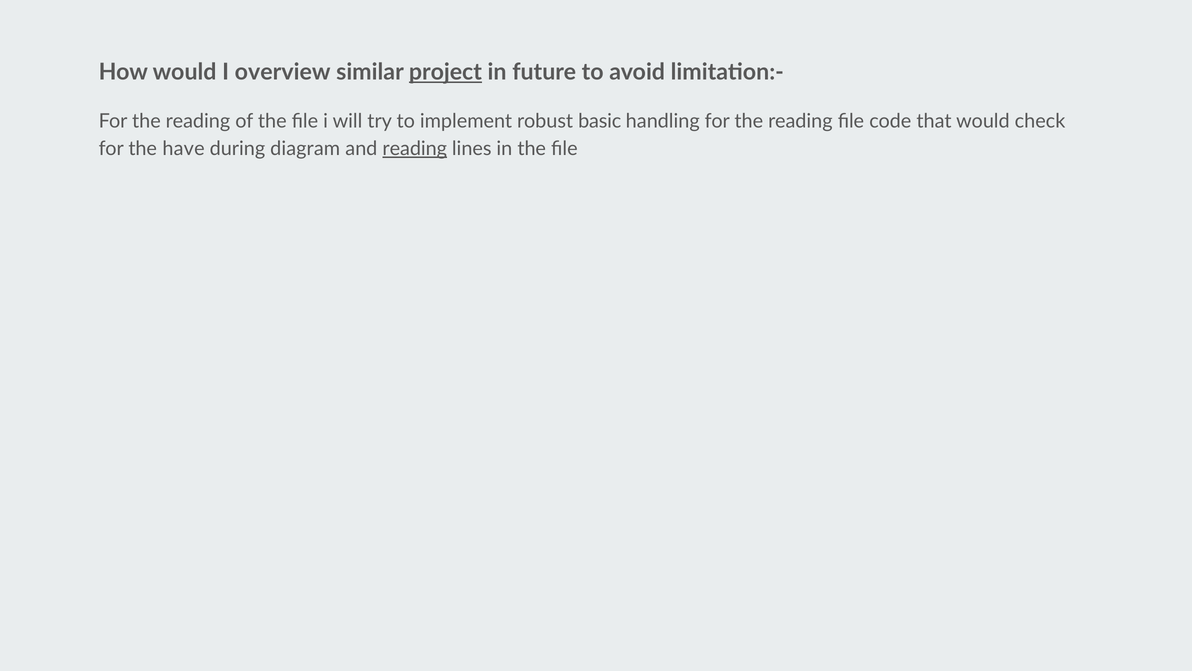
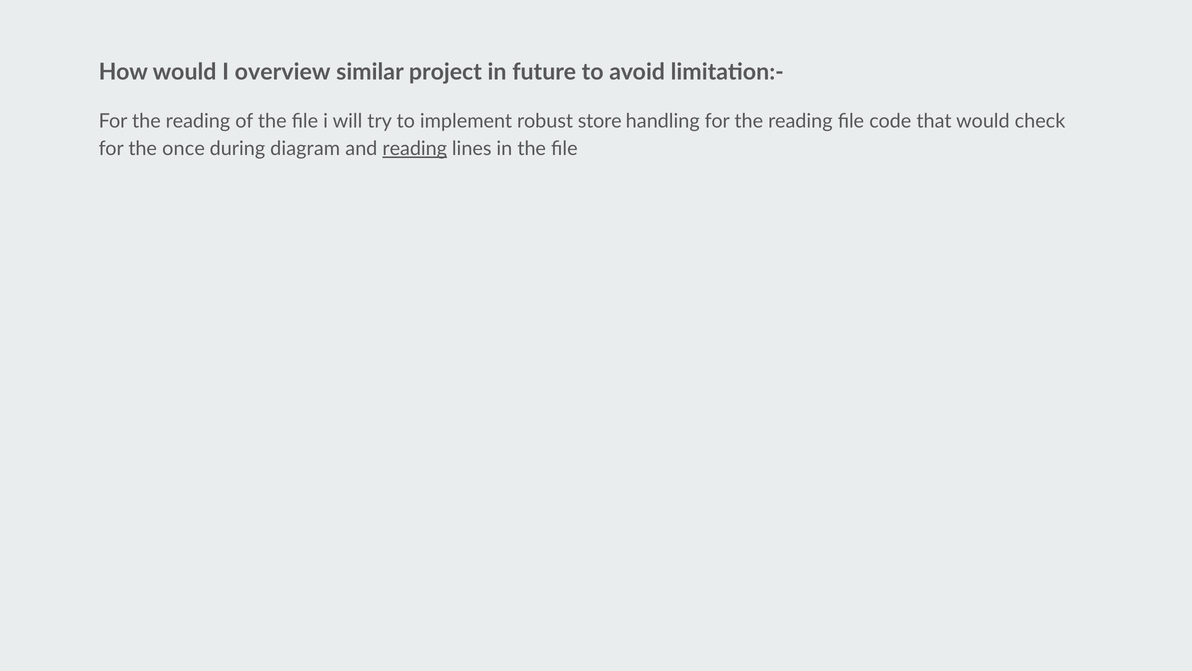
project underline: present -> none
basic: basic -> store
have: have -> once
